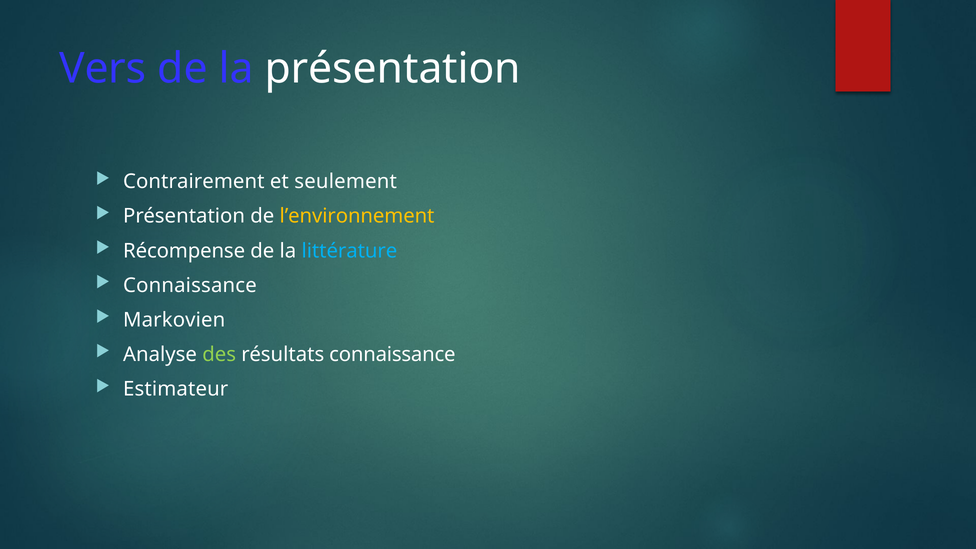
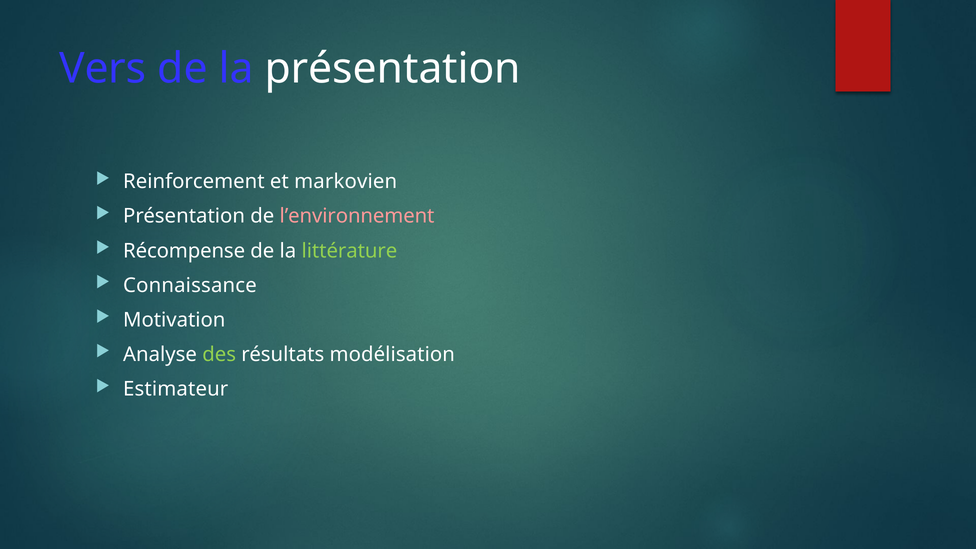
Contrairement: Contrairement -> Reinforcement
seulement: seulement -> markovien
l’environnement colour: yellow -> pink
littérature colour: light blue -> light green
Markovien: Markovien -> Motivation
résultats connaissance: connaissance -> modélisation
